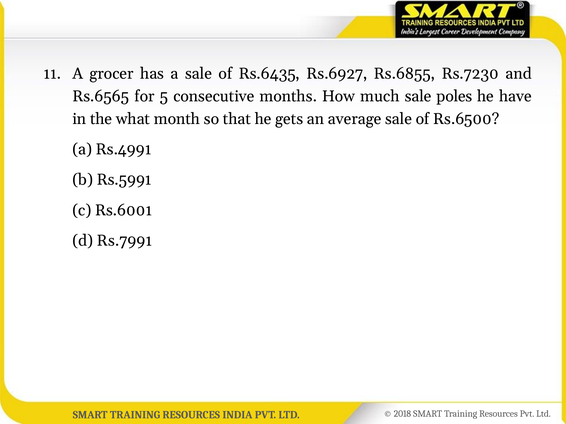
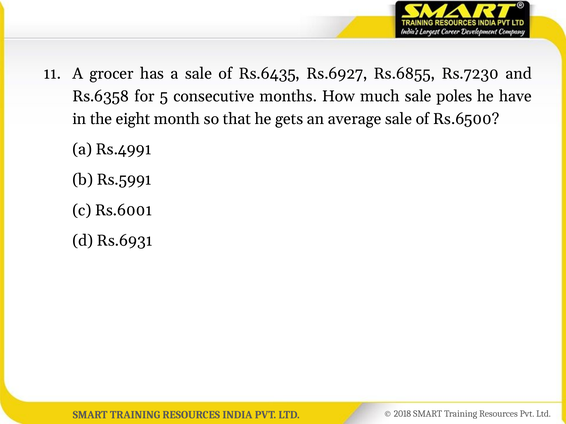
Rs.6565: Rs.6565 -> Rs.6358
what: what -> eight
Rs.7991: Rs.7991 -> Rs.6931
